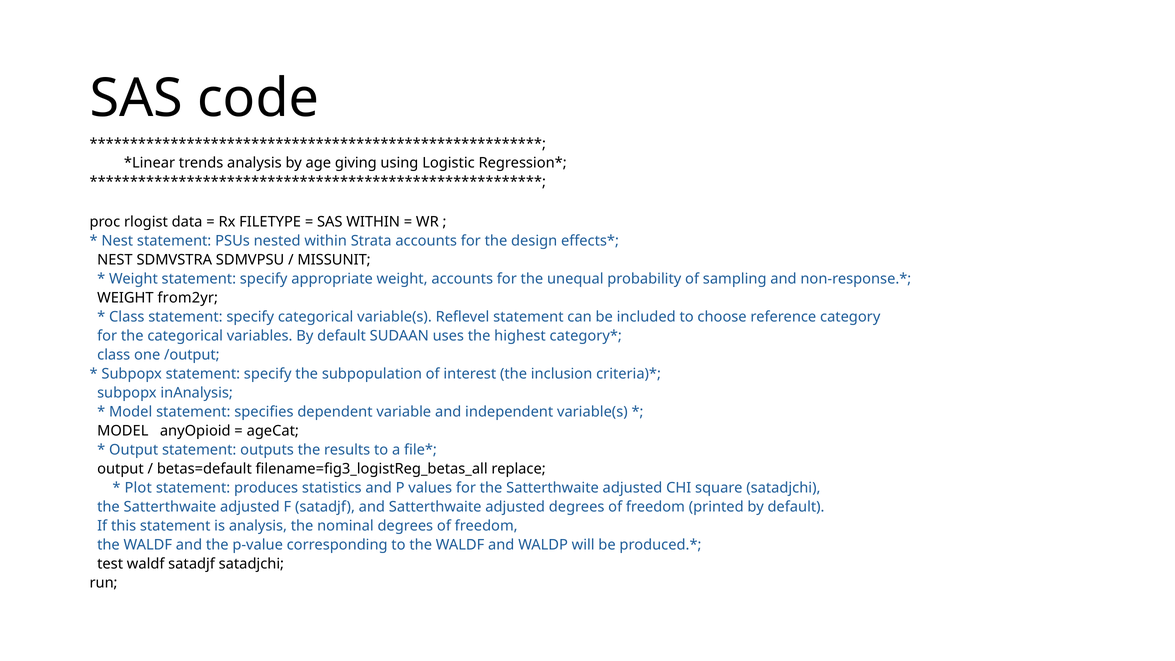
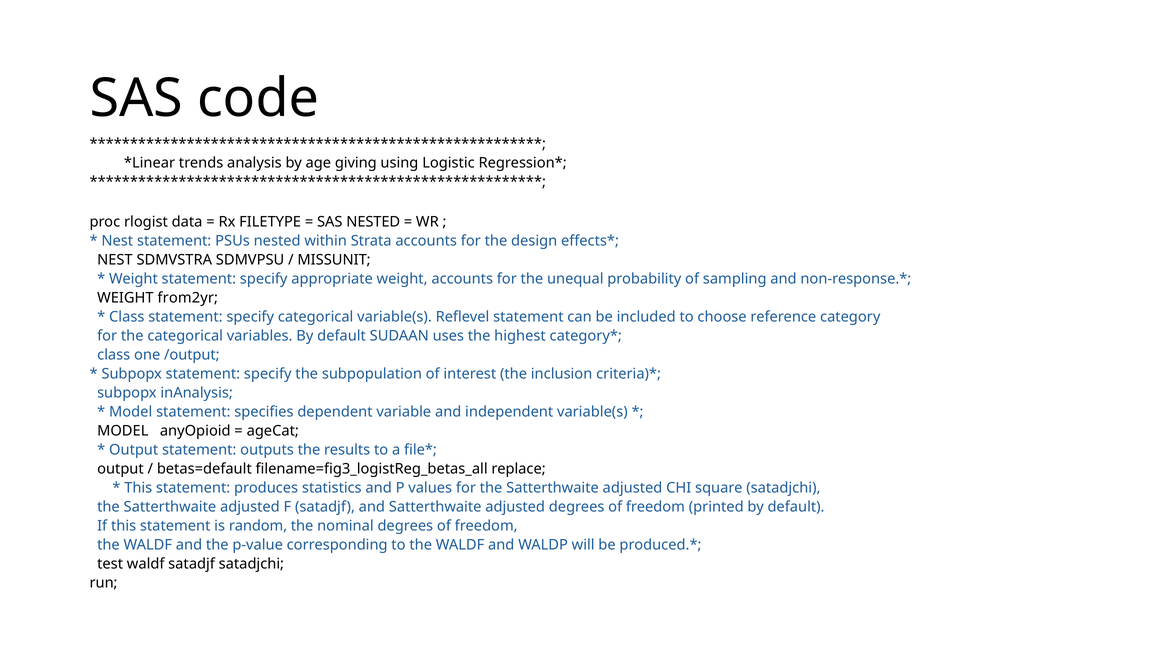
SAS WITHIN: WITHIN -> NESTED
Plot at (138, 488): Plot -> This
is analysis: analysis -> random
